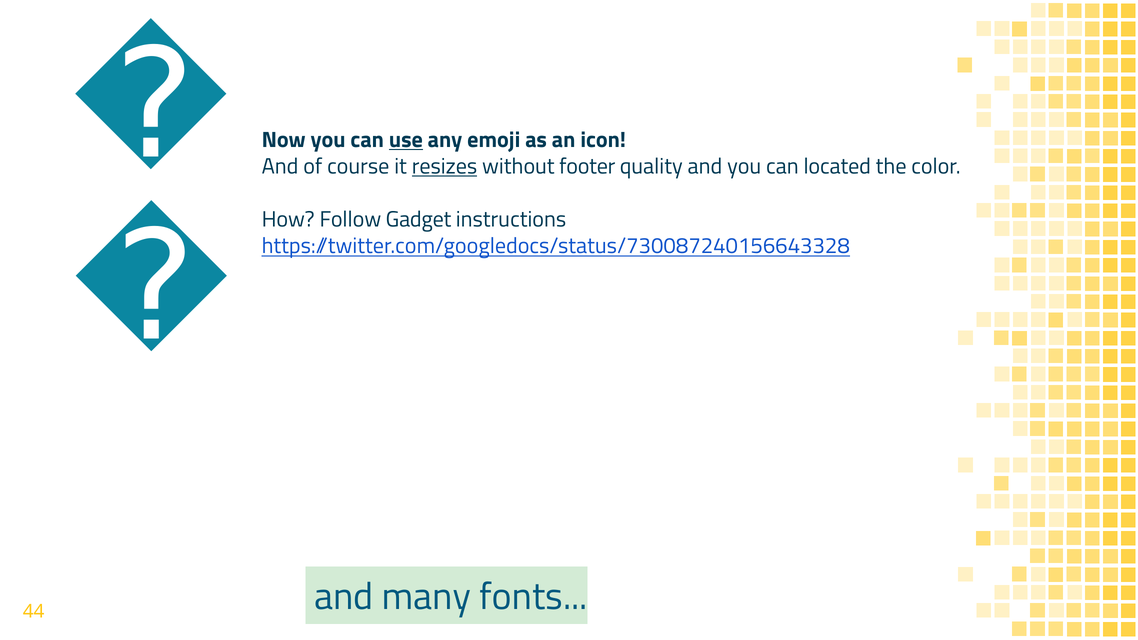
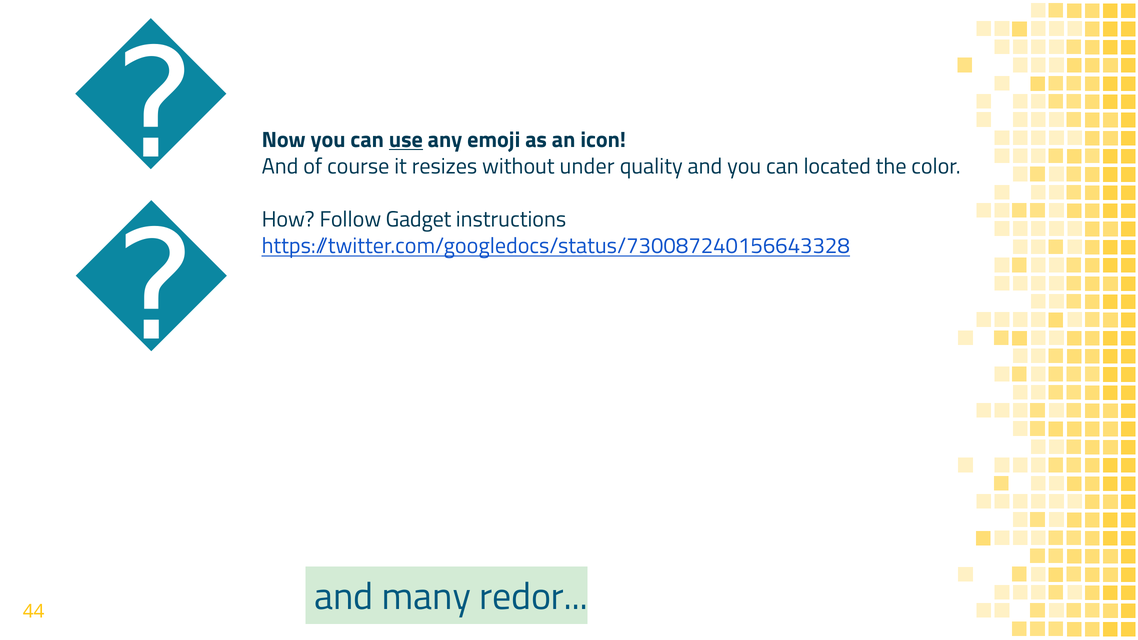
resizes underline: present -> none
footer: footer -> under
fonts: fonts -> redor
